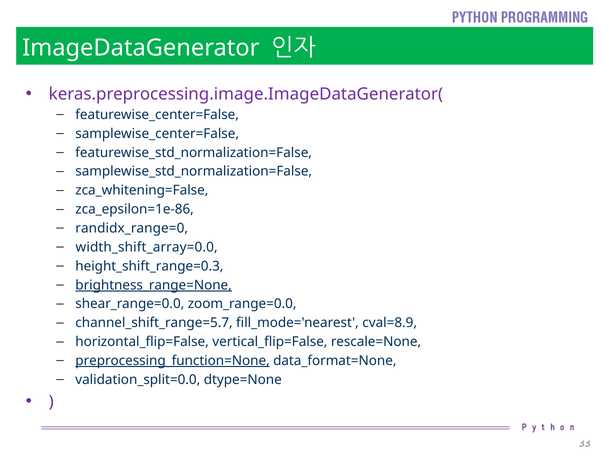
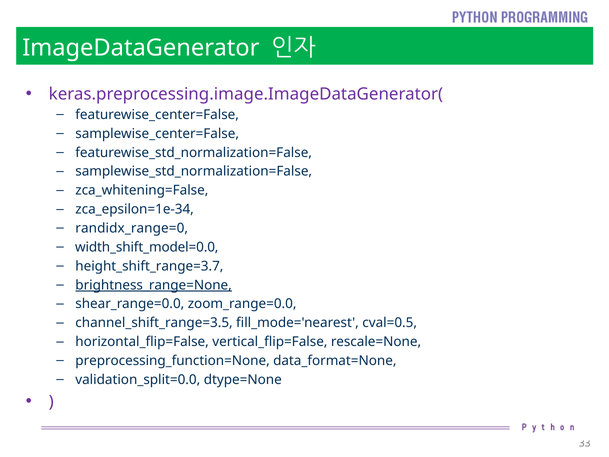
zca_epsilon=1e-86: zca_epsilon=1e-86 -> zca_epsilon=1e-34
width_shift_array=0.0: width_shift_array=0.0 -> width_shift_model=0.0
height_shift_range=0.3: height_shift_range=0.3 -> height_shift_range=3.7
channel_shift_range=5.7: channel_shift_range=5.7 -> channel_shift_range=3.5
cval=8.9: cval=8.9 -> cval=0.5
preprocessing_function=None underline: present -> none
